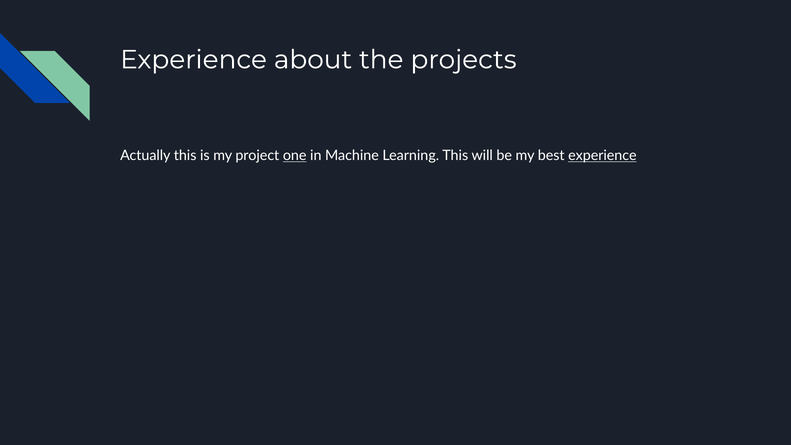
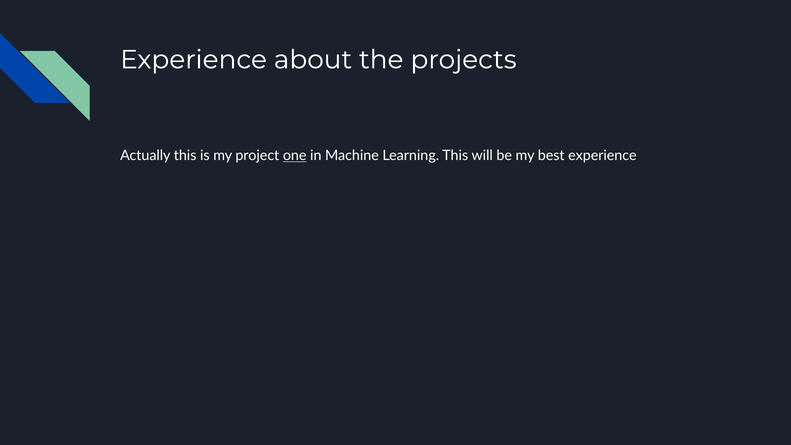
experience at (602, 156) underline: present -> none
